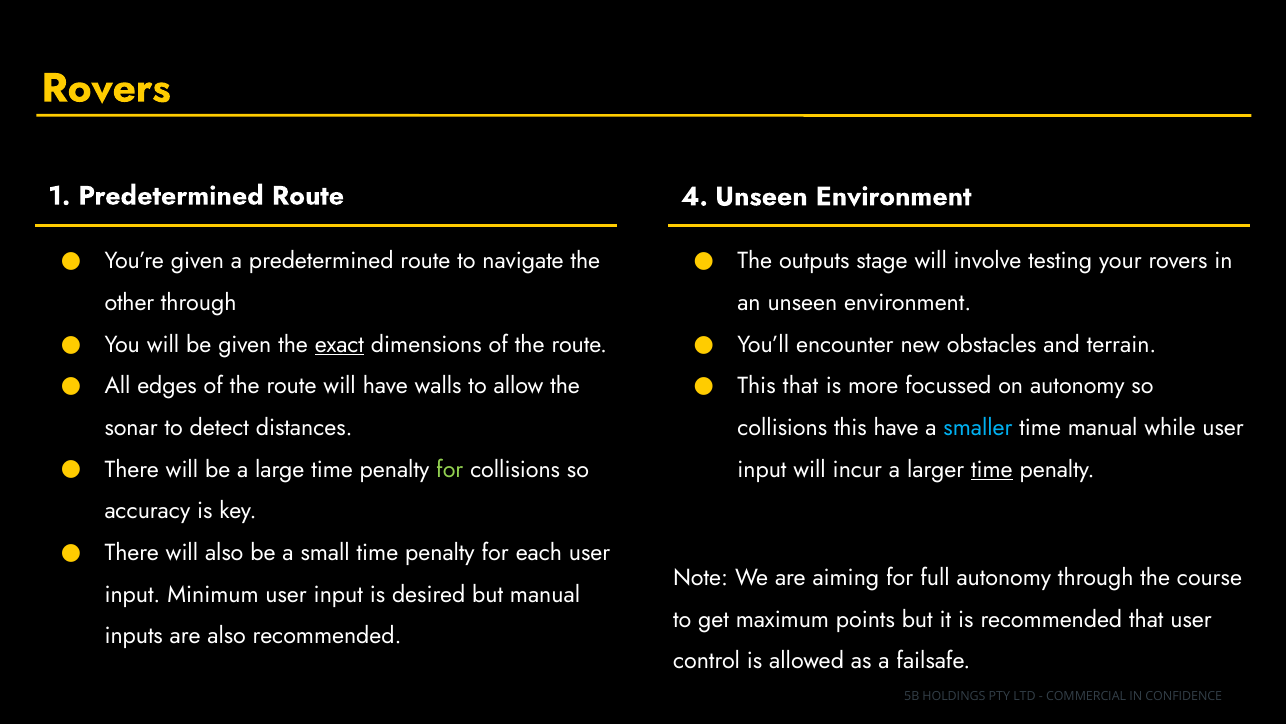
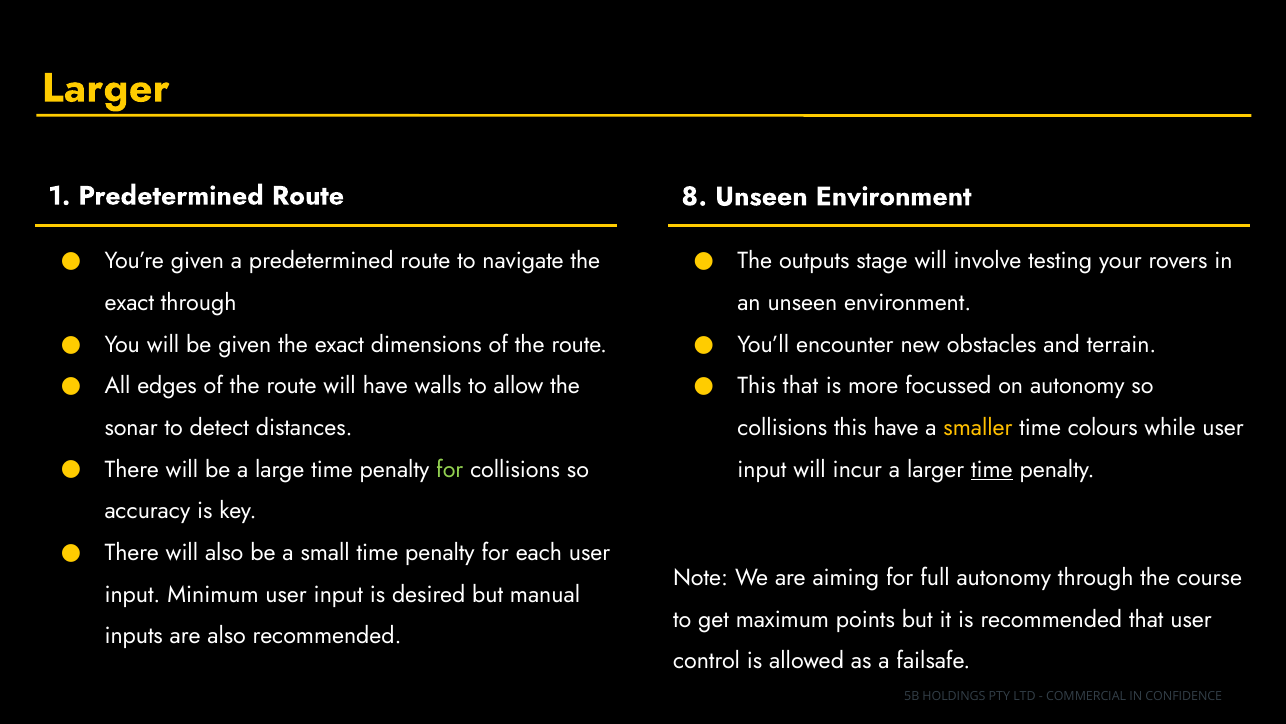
Rovers at (106, 88): Rovers -> Larger
4: 4 -> 8
other at (129, 303): other -> exact
exact at (339, 344) underline: present -> none
smaller colour: light blue -> yellow
time manual: manual -> colours
